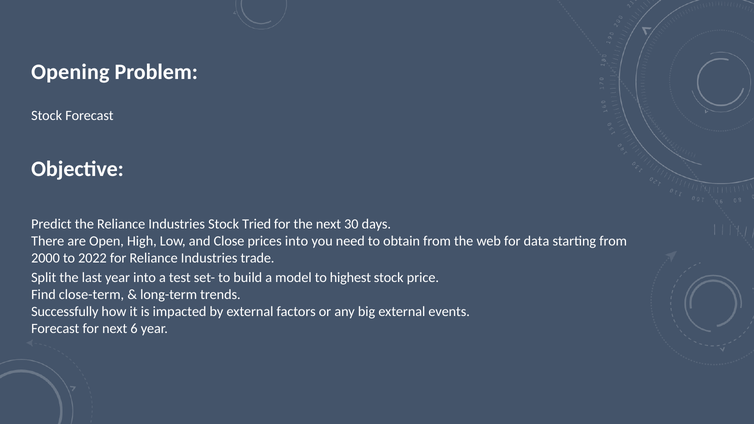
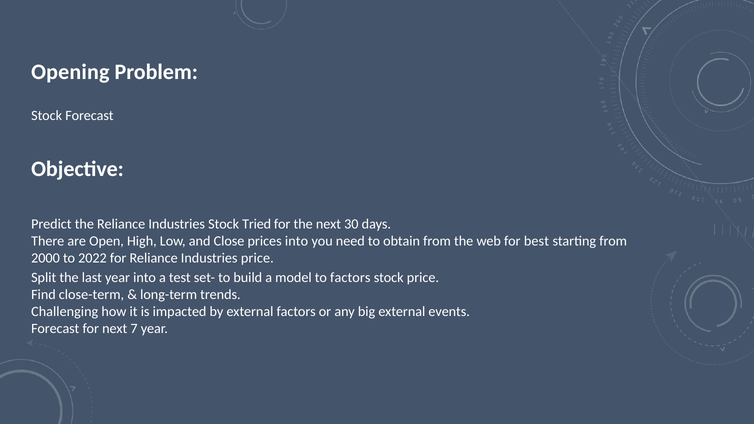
data: data -> best
Industries trade: trade -> price
to highest: highest -> factors
Successfully: Successfully -> Challenging
6: 6 -> 7
